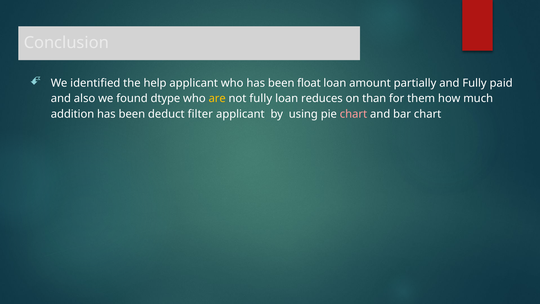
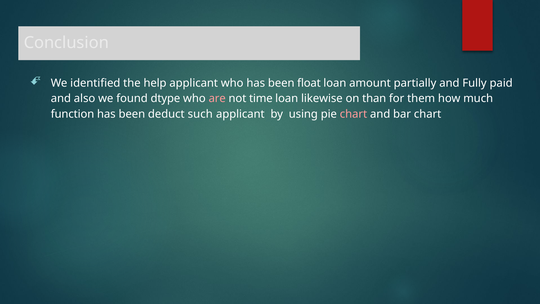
are colour: yellow -> pink
not fully: fully -> time
reduces: reduces -> likewise
addition: addition -> function
filter: filter -> such
